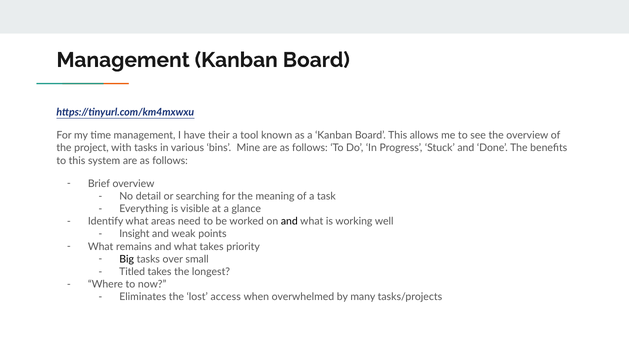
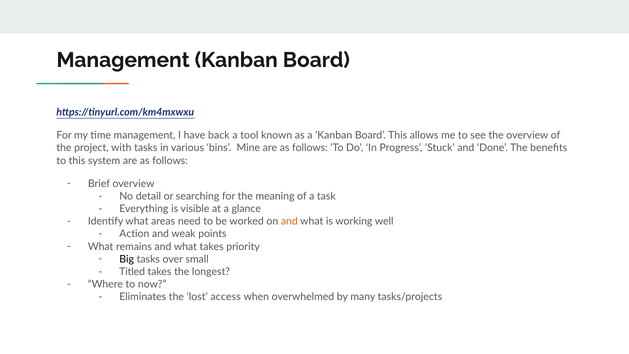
their: their -> back
and at (289, 221) colour: black -> orange
Insight: Insight -> Action
